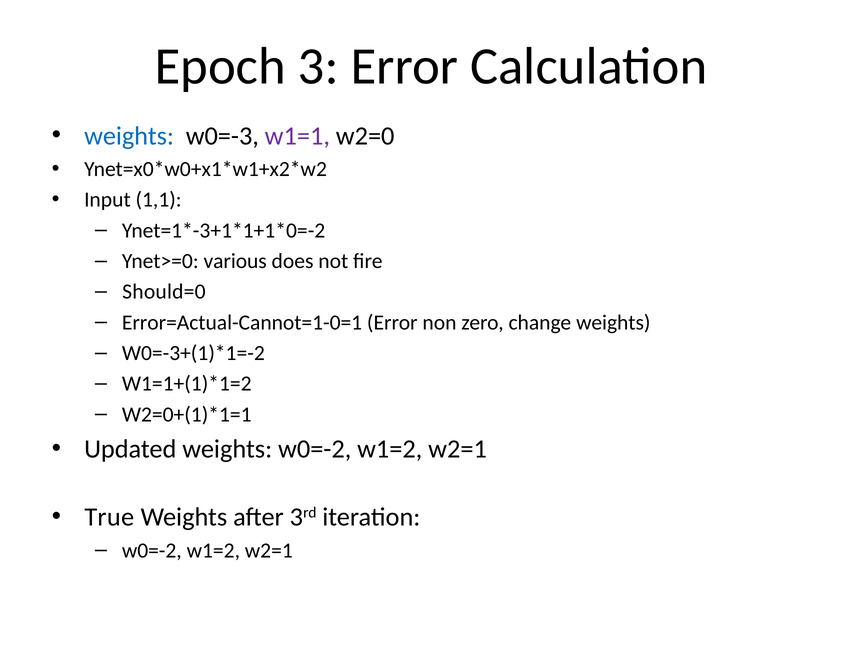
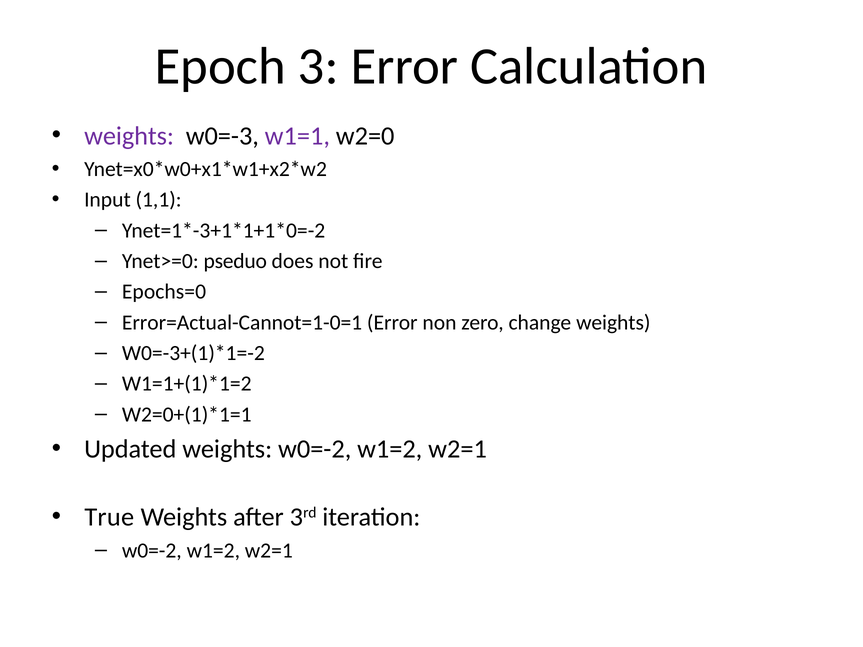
weights at (129, 136) colour: blue -> purple
various: various -> pseduo
Should=0: Should=0 -> Epochs=0
